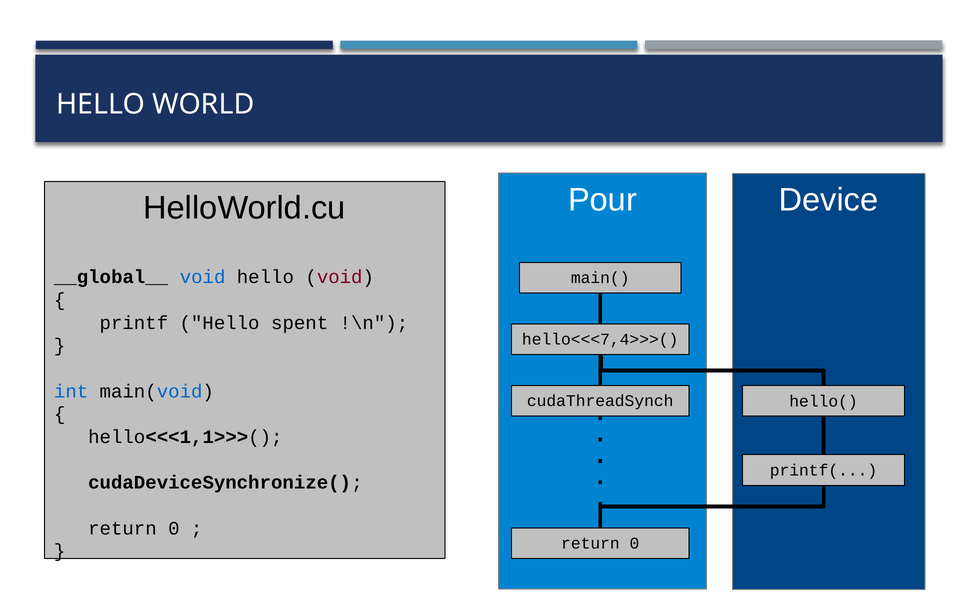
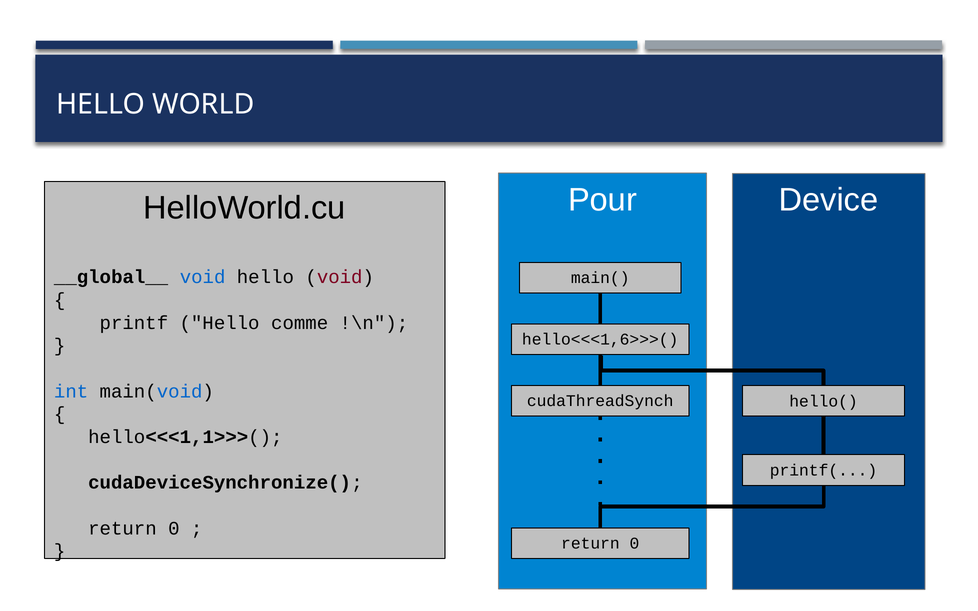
spent: spent -> comme
hello<<<7,4>>>(: hello<<<7,4>>>( -> hello<<<1,6>>>(
